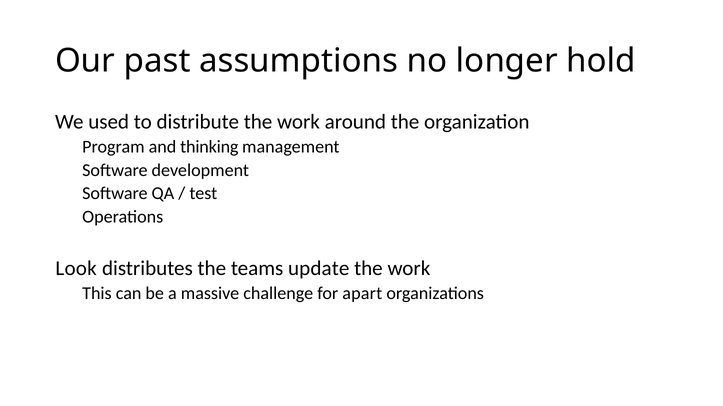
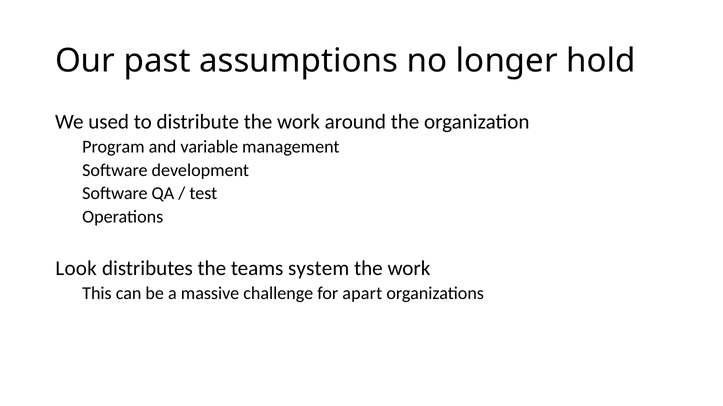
thinking: thinking -> variable
update: update -> system
